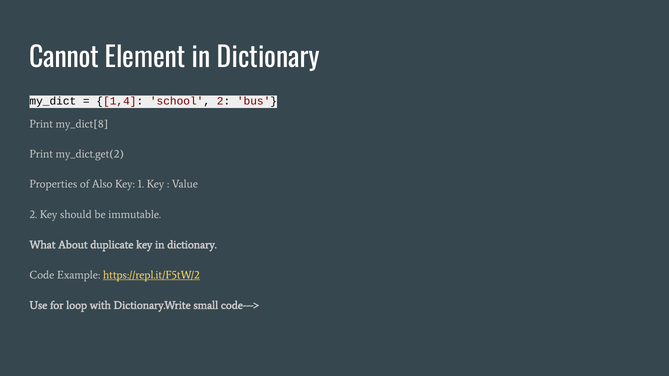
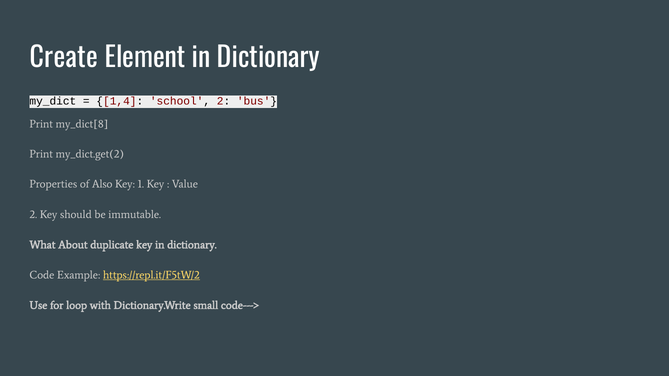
Cannot: Cannot -> Create
